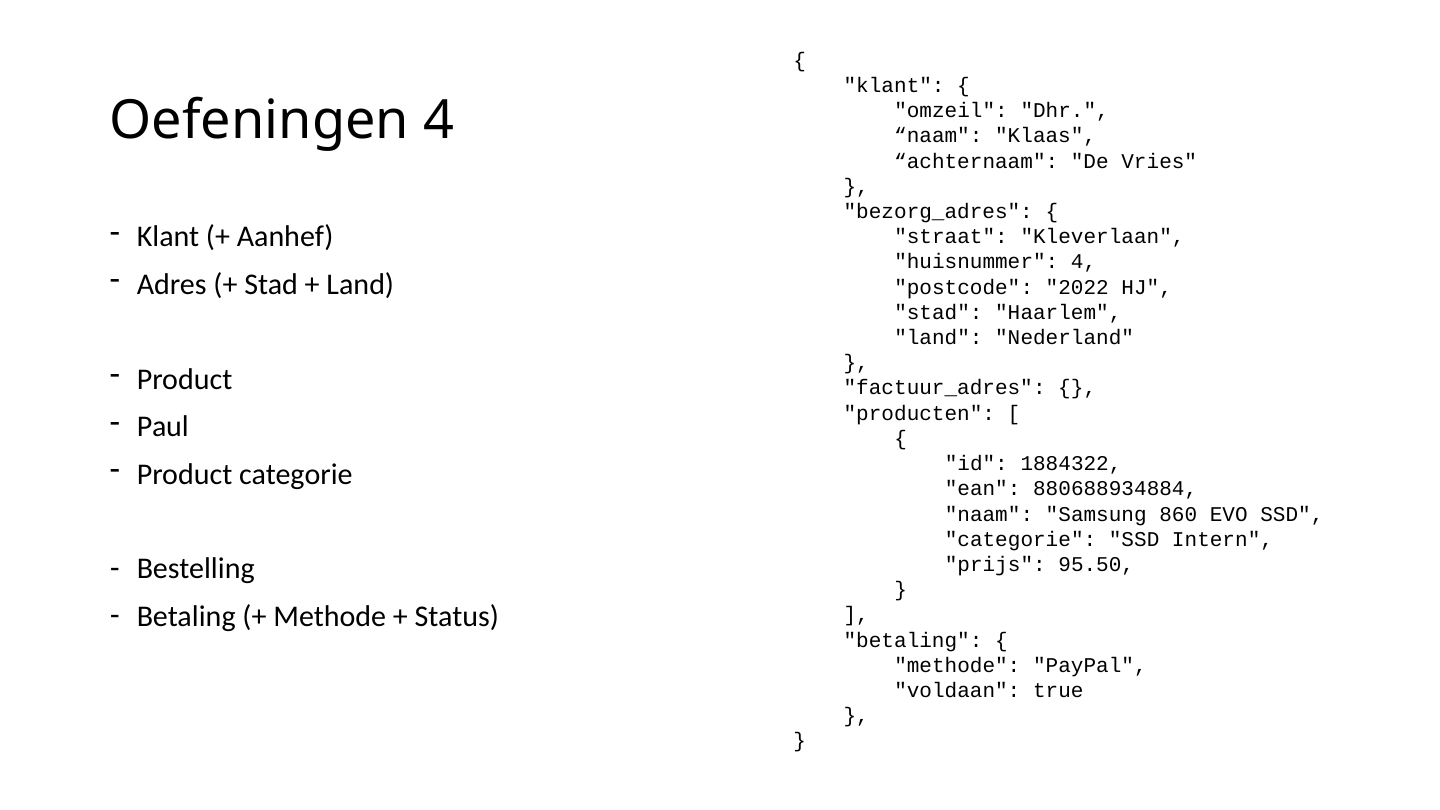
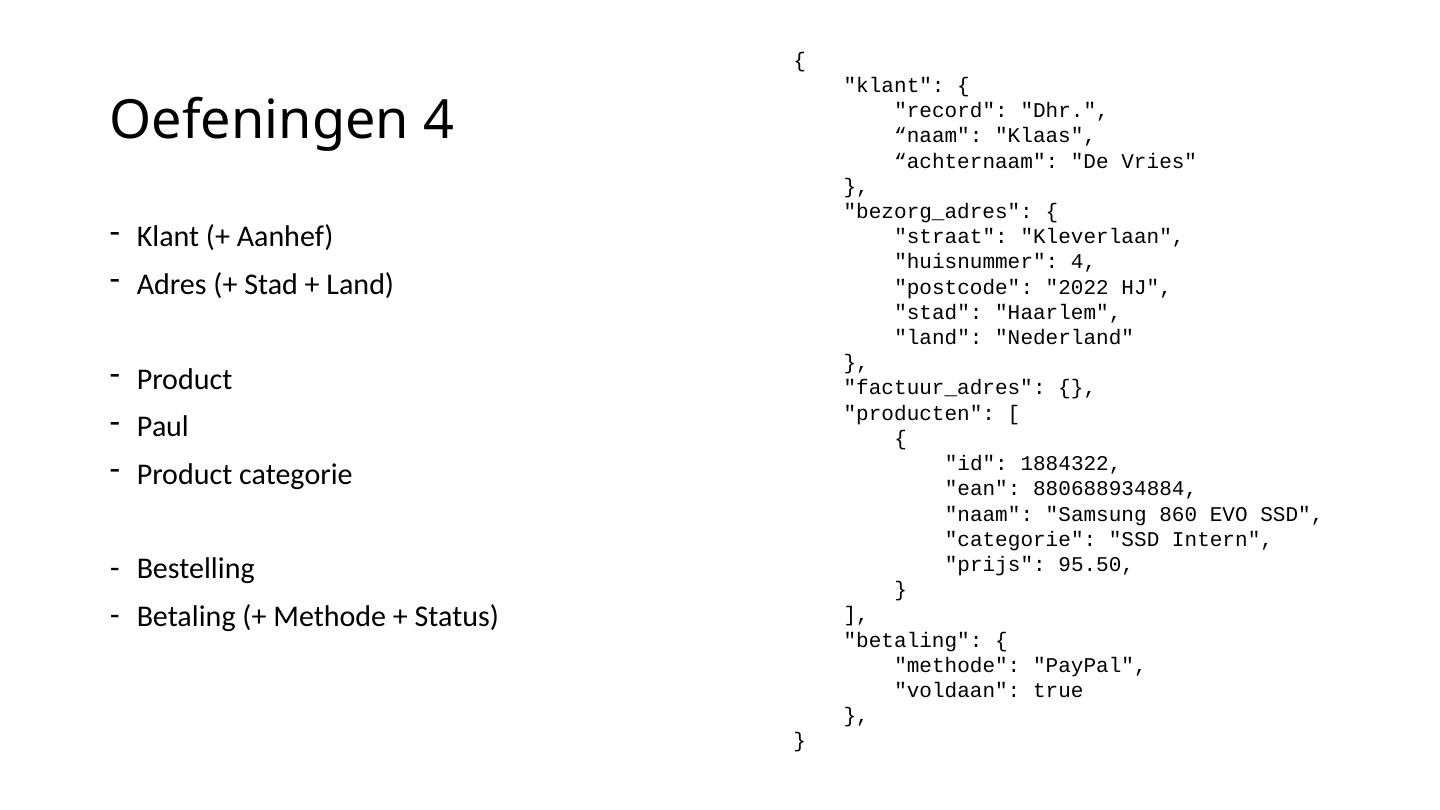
omzeil: omzeil -> record
